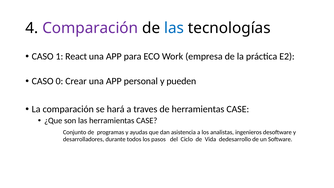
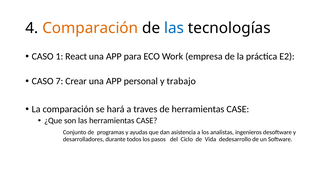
Comparación at (90, 28) colour: purple -> orange
0: 0 -> 7
pueden: pueden -> trabajo
